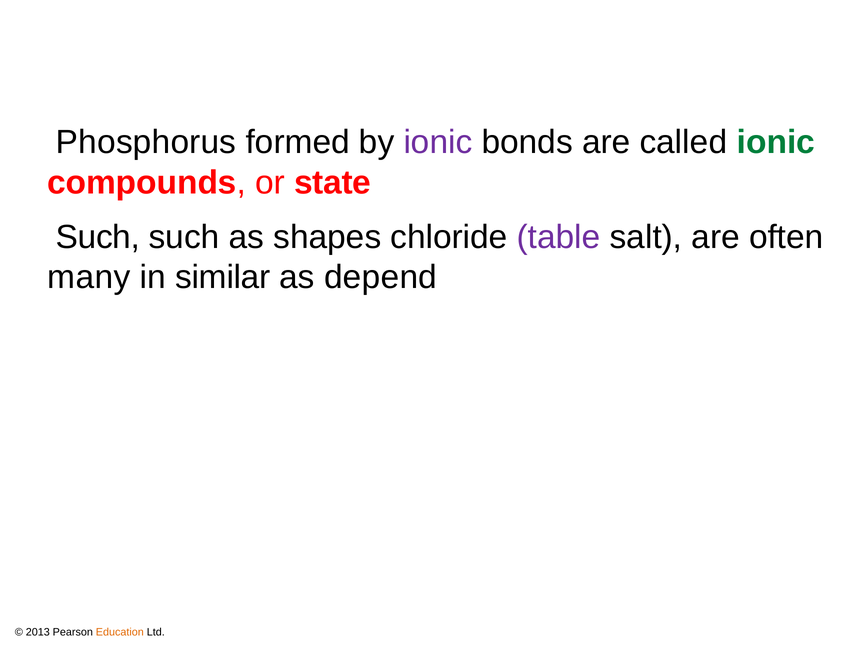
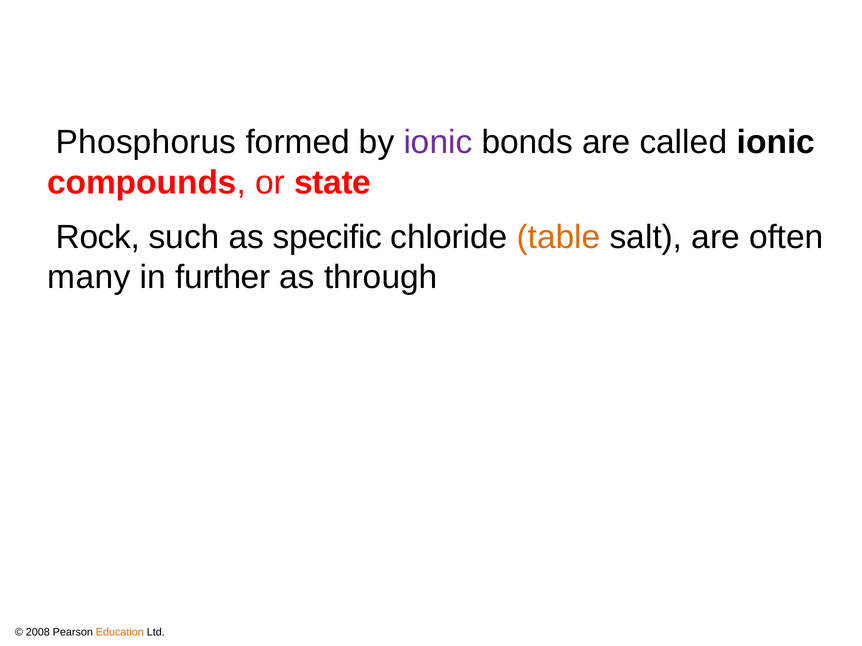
ionic at (776, 142) colour: green -> black
Such at (98, 237): Such -> Rock
shapes: shapes -> specific
table colour: purple -> orange
similar: similar -> further
depend: depend -> through
2013: 2013 -> 2008
